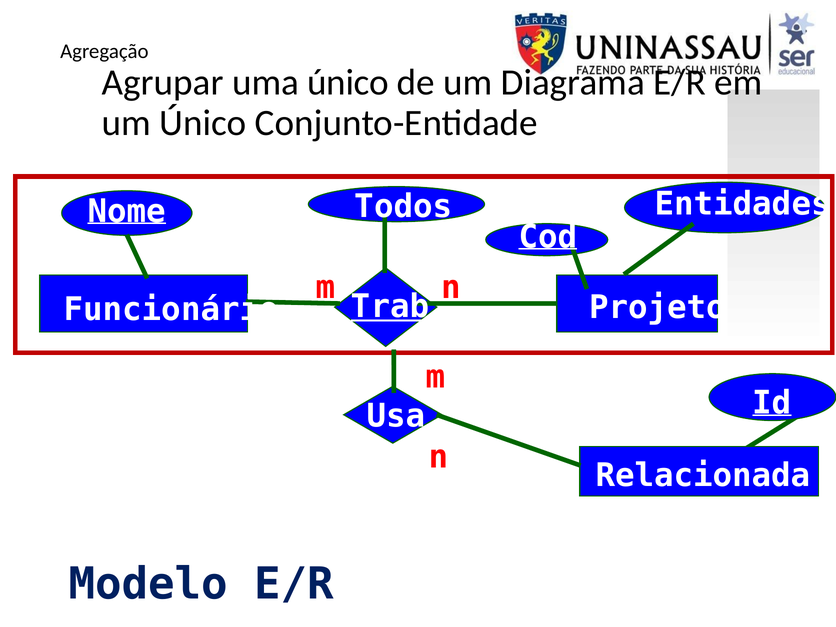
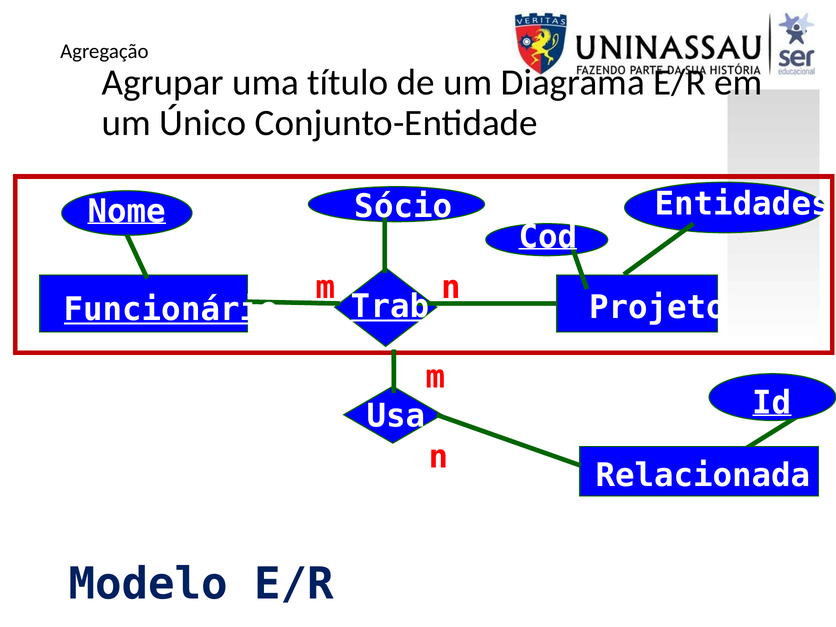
uma único: único -> título
Todos: Todos -> Sócio
Funcionário underline: none -> present
